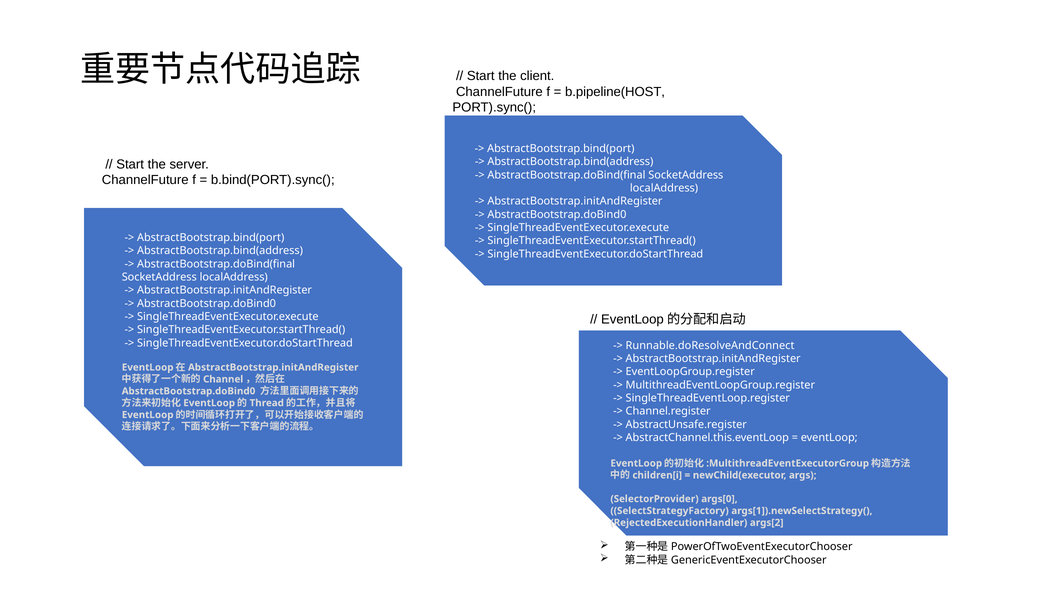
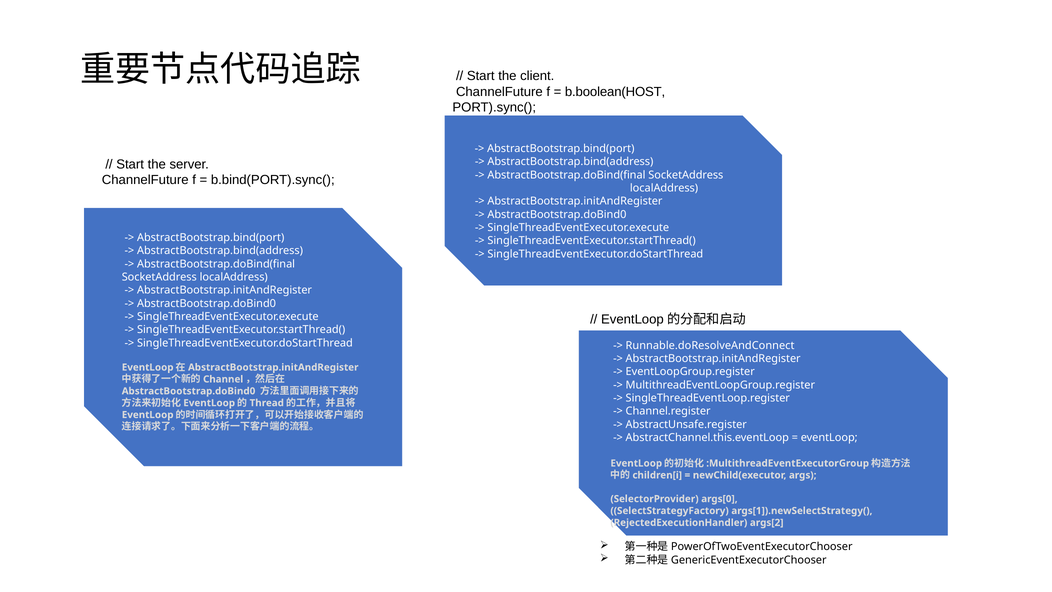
b.pipeline(HOST: b.pipeline(HOST -> b.boolean(HOST
